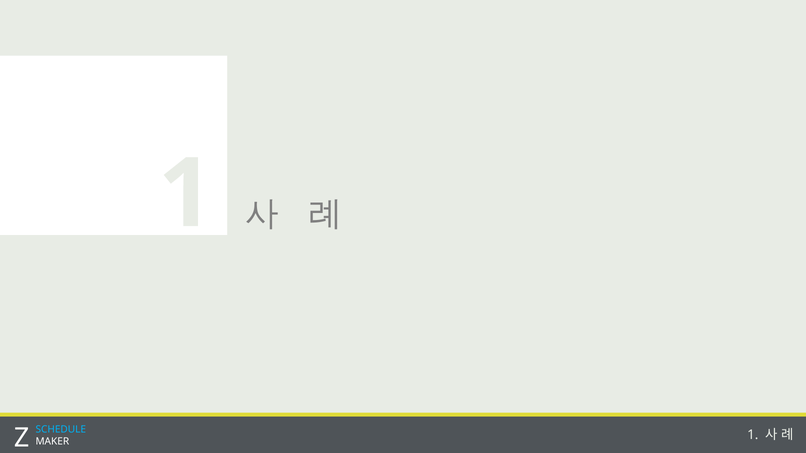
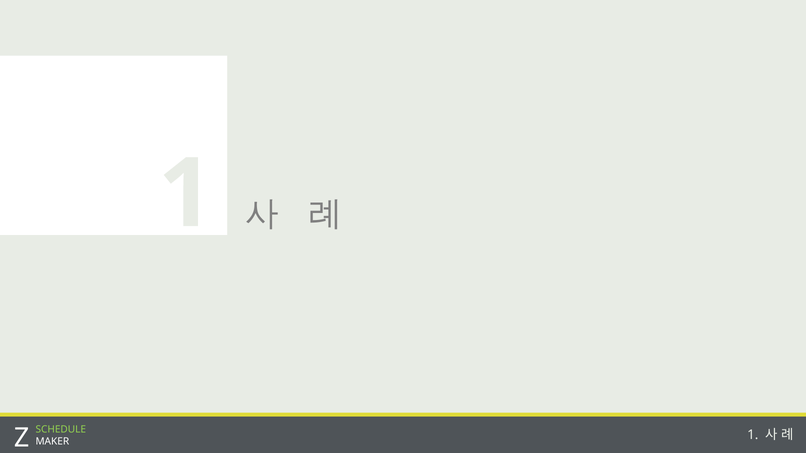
SCHEDULE colour: light blue -> light green
